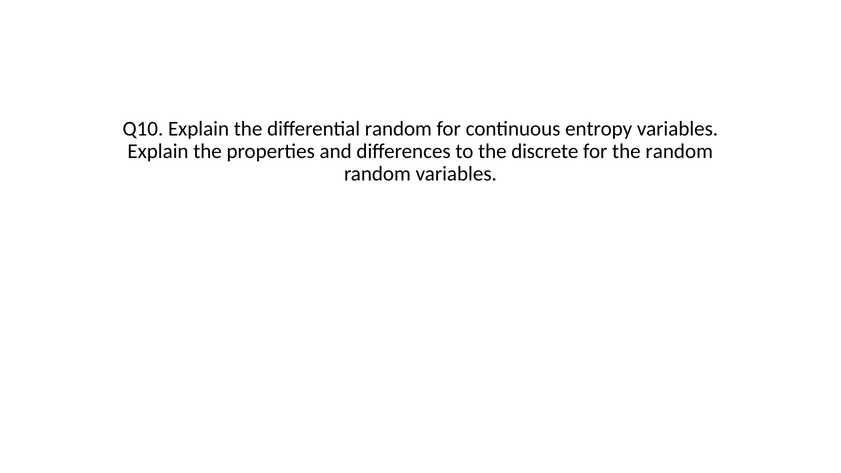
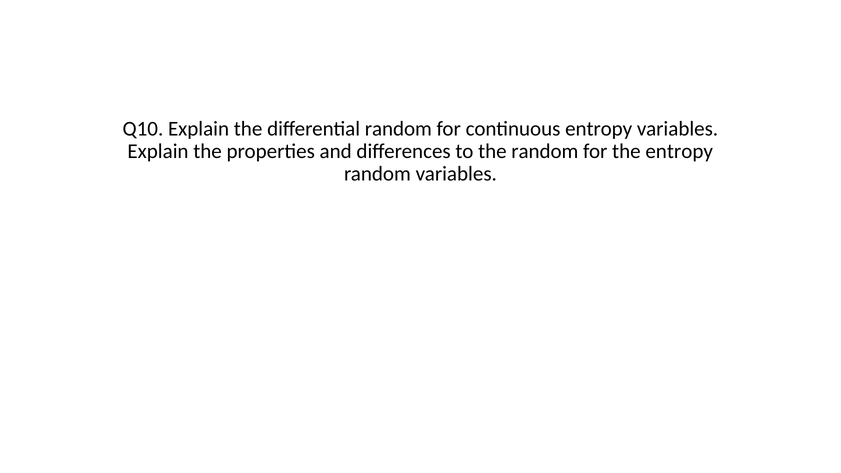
the discrete: discrete -> random
the random: random -> entropy
